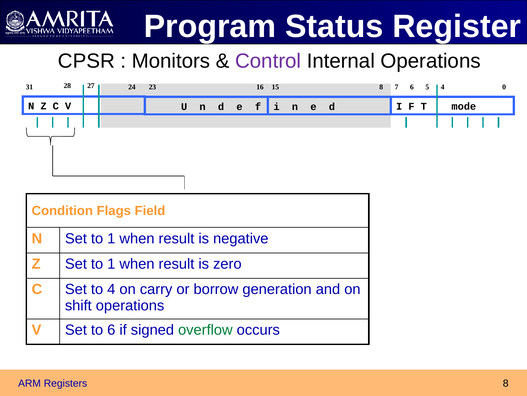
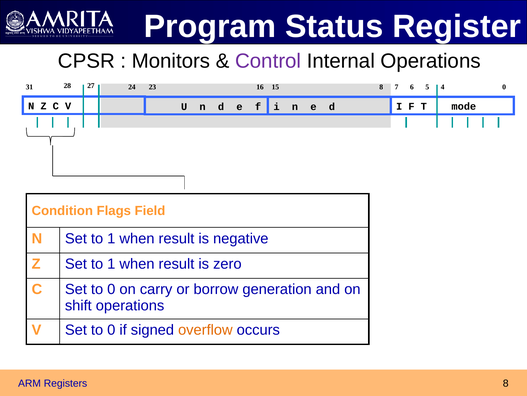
C Set to 4: 4 -> 0
V Set to 6: 6 -> 0
overflow colour: green -> orange
